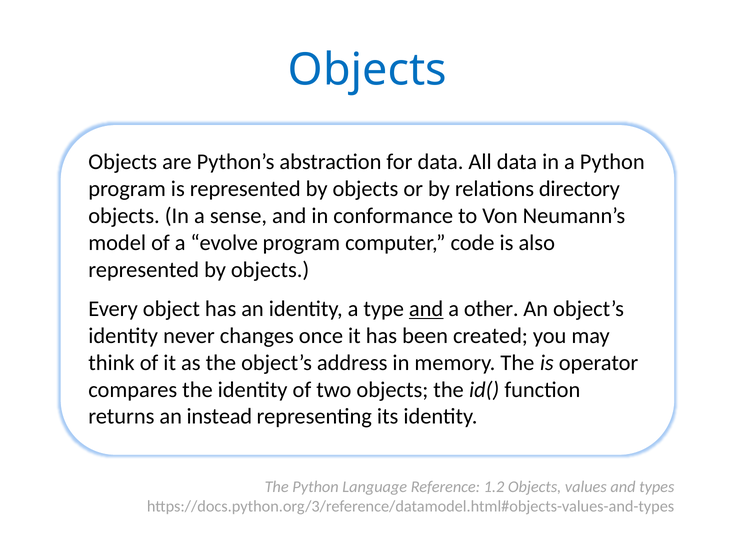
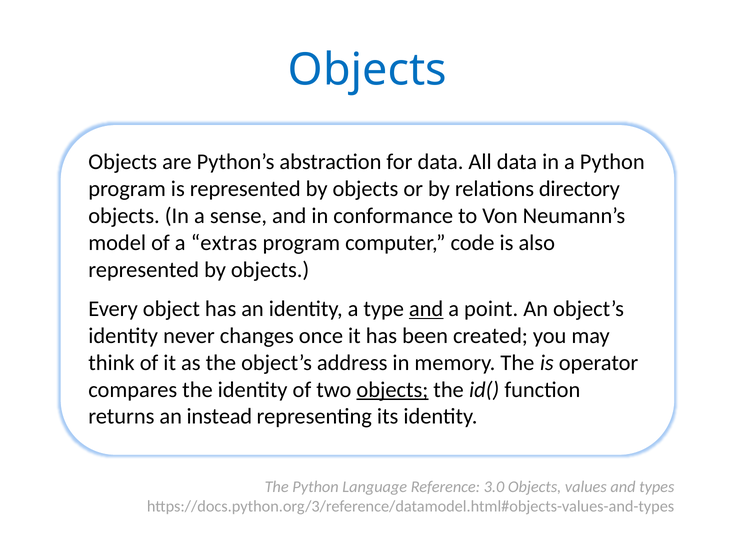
evolve: evolve -> extras
other: other -> point
objects at (392, 390) underline: none -> present
1.2: 1.2 -> 3.0
